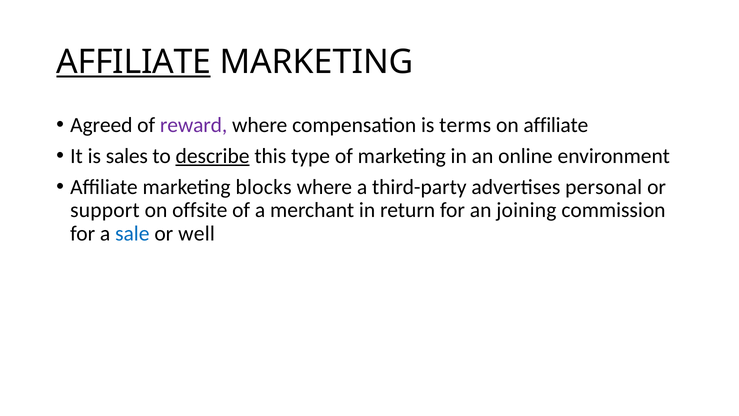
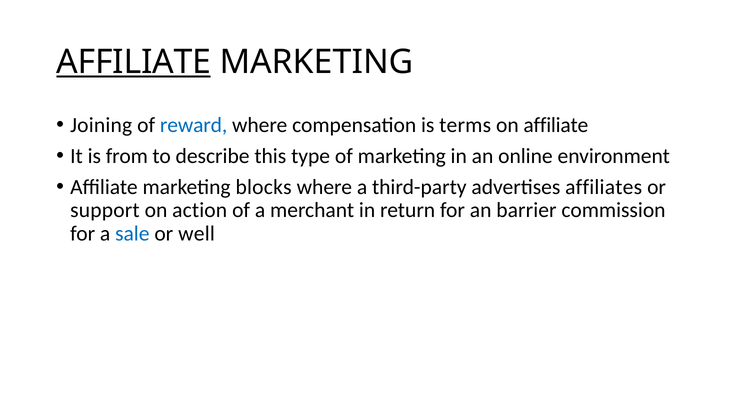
Agreed: Agreed -> Joining
reward colour: purple -> blue
sales: sales -> from
describe underline: present -> none
personal: personal -> affiliates
offsite: offsite -> action
joining: joining -> barrier
